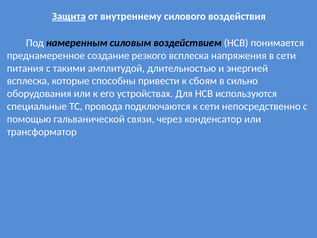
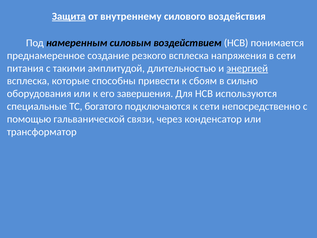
энергией underline: none -> present
устройствах: устройствах -> завершения
провода: провода -> богатого
